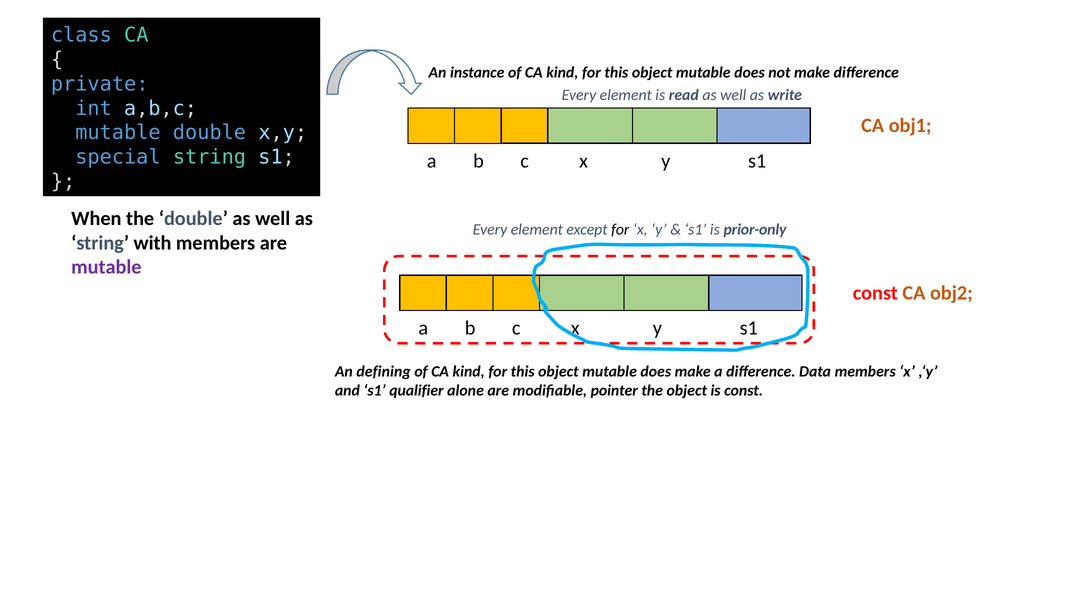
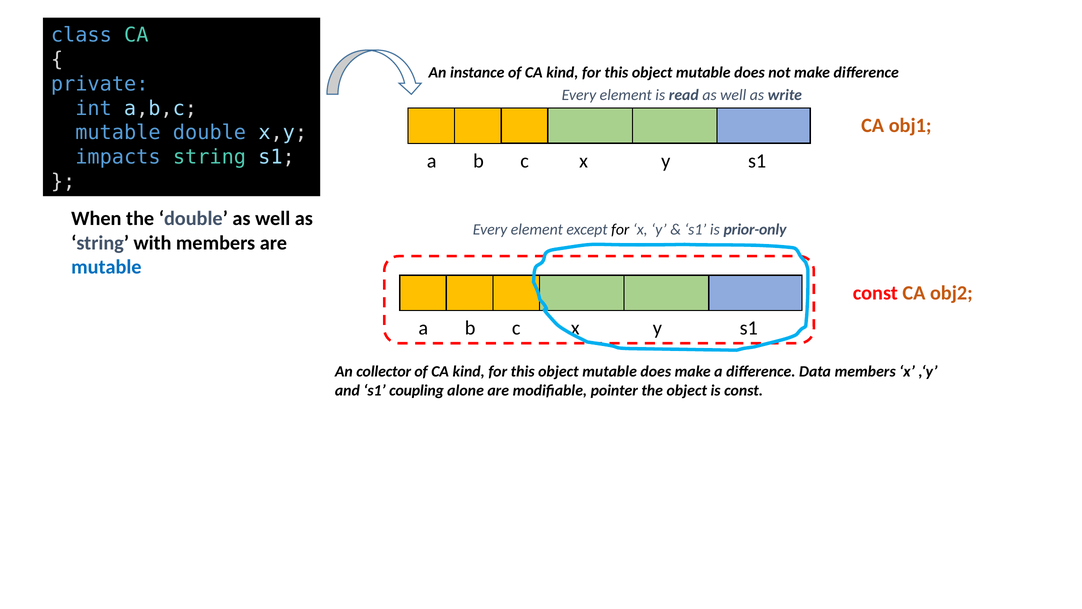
special: special -> impacts
mutable at (106, 267) colour: purple -> blue
defining: defining -> collector
qualifier: qualifier -> coupling
